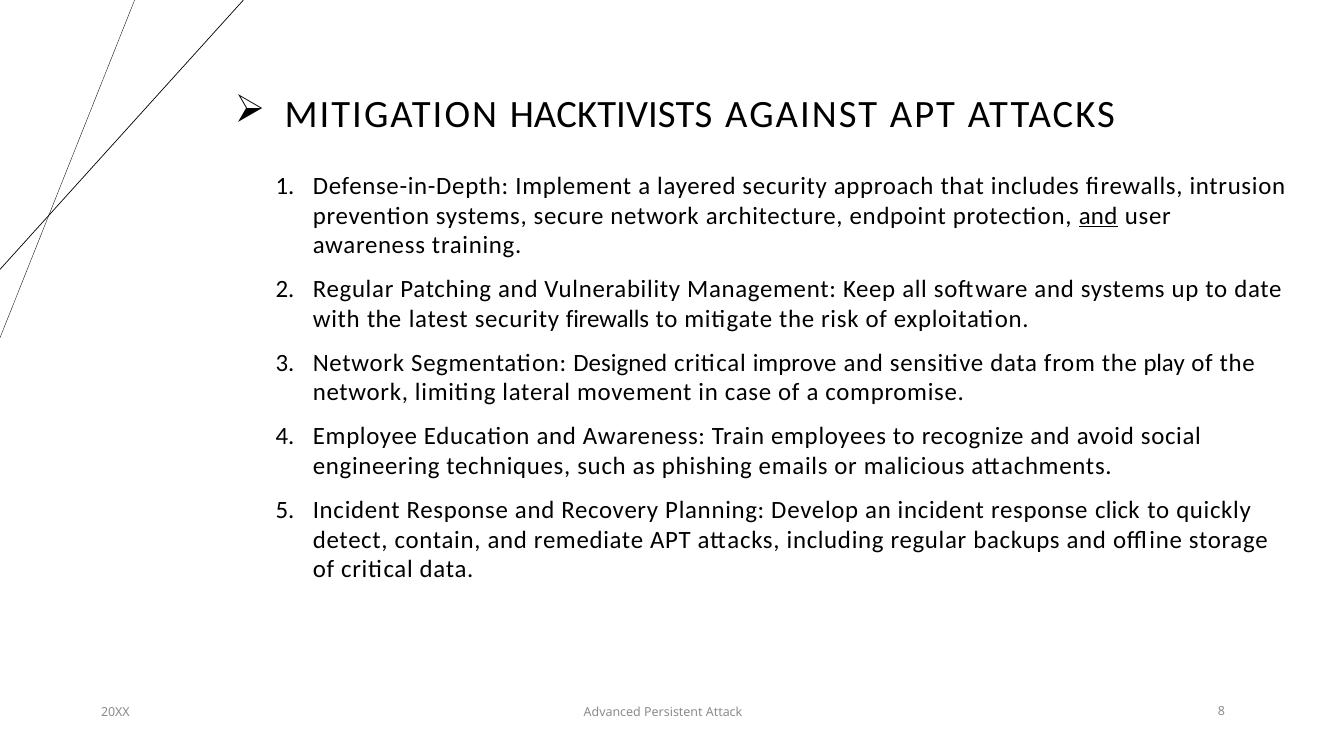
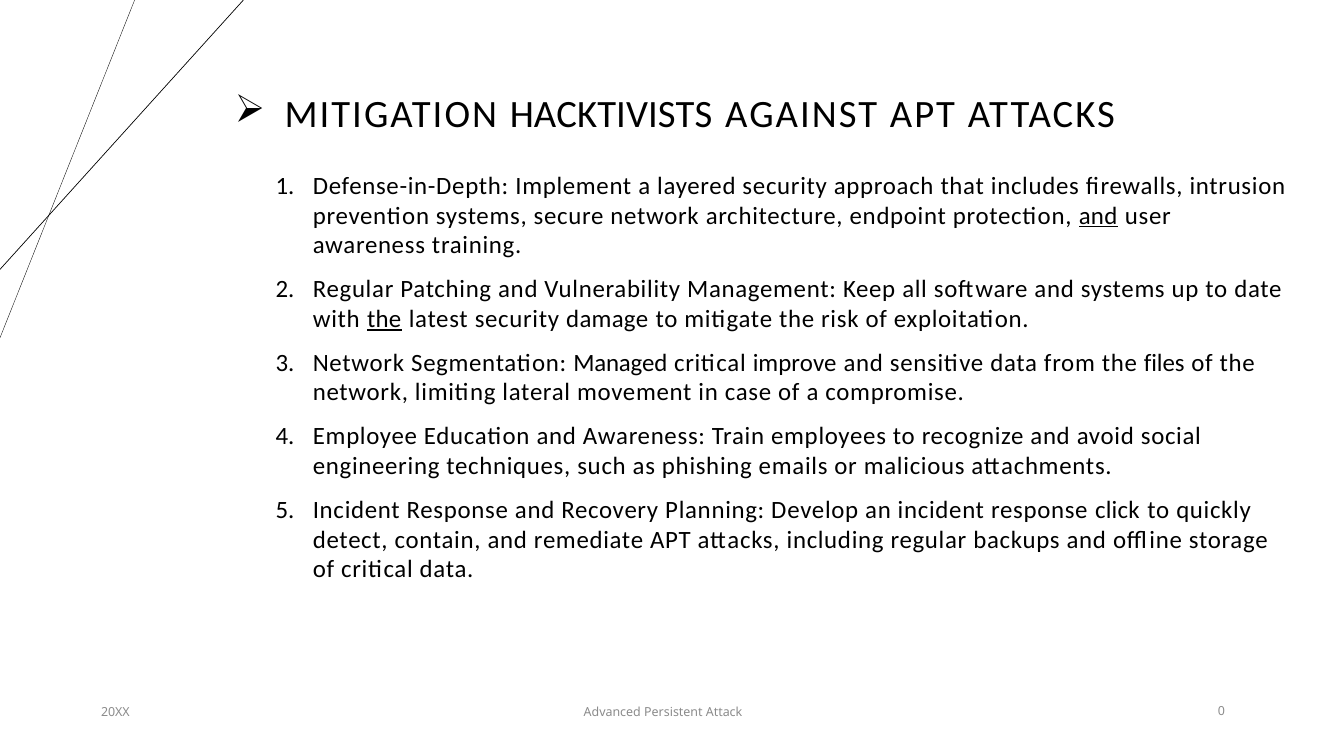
the at (384, 319) underline: none -> present
security firewalls: firewalls -> damage
Designed: Designed -> Managed
play: play -> files
8: 8 -> 0
